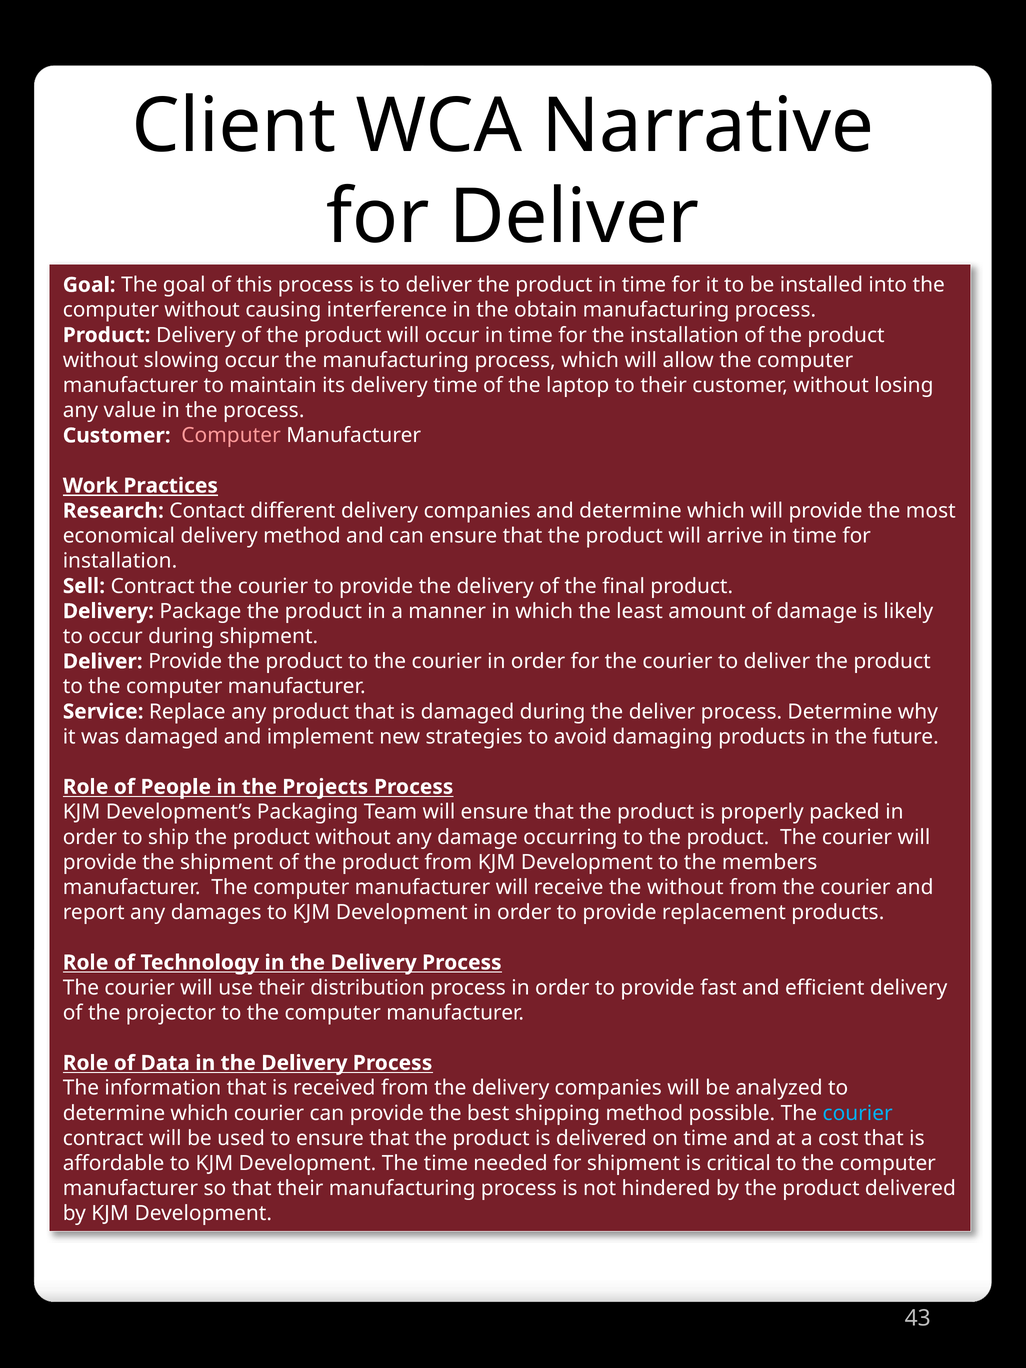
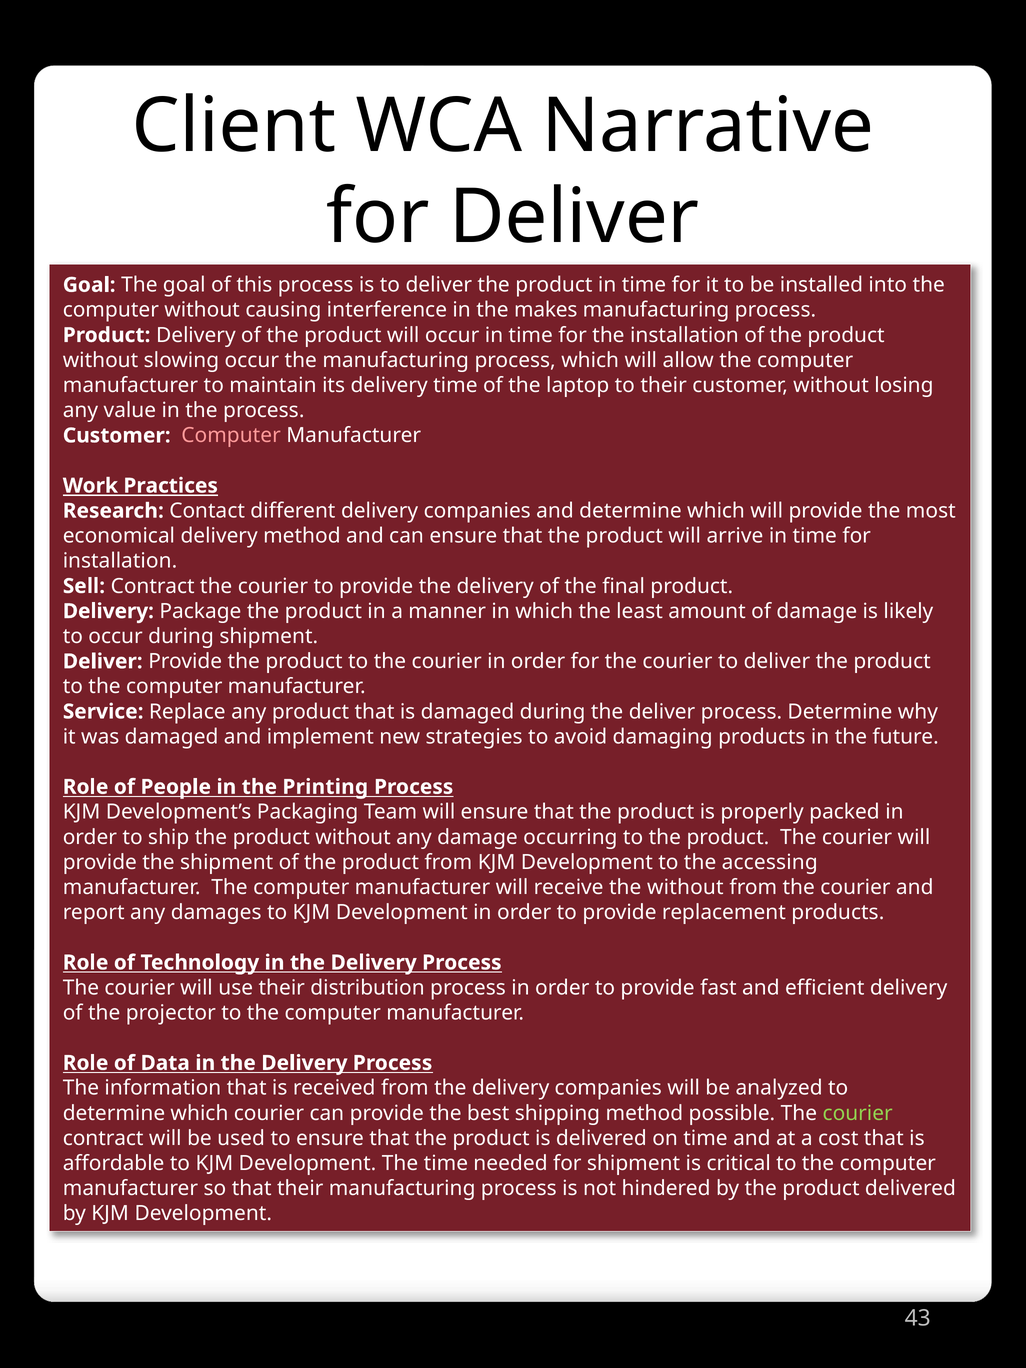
obtain: obtain -> makes
Projects: Projects -> Printing
members: members -> accessing
courier at (858, 1113) colour: light blue -> light green
